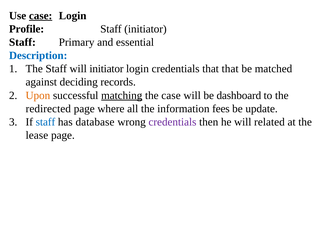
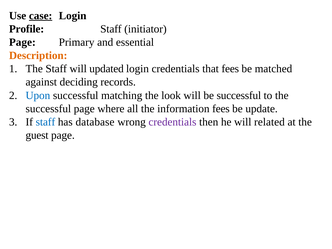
Staff at (22, 42): Staff -> Page
Description colour: blue -> orange
will initiator: initiator -> updated
that that: that -> fees
Upon colour: orange -> blue
matching underline: present -> none
the case: case -> look
be dashboard: dashboard -> successful
redirected at (48, 109): redirected -> successful
lease: lease -> guest
